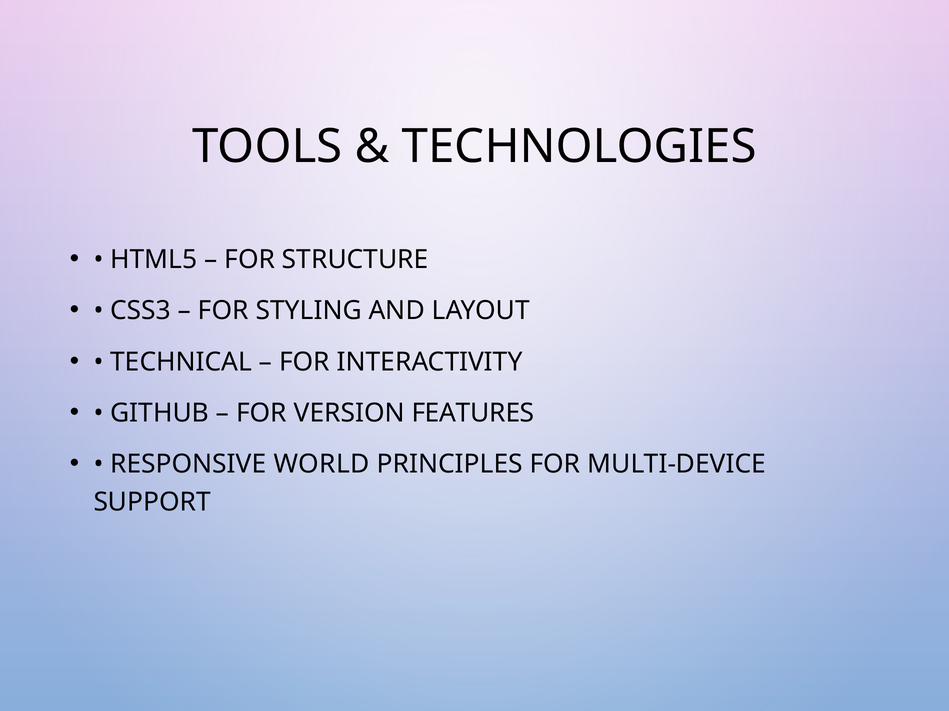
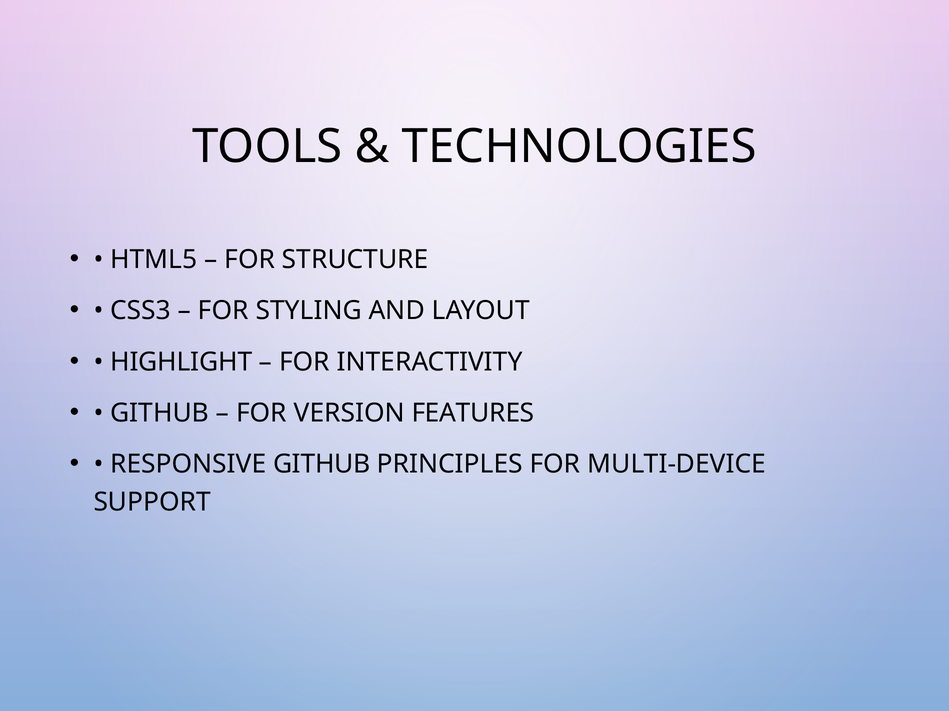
TECHNICAL: TECHNICAL -> HIGHLIGHT
RESPONSIVE WORLD: WORLD -> GITHUB
